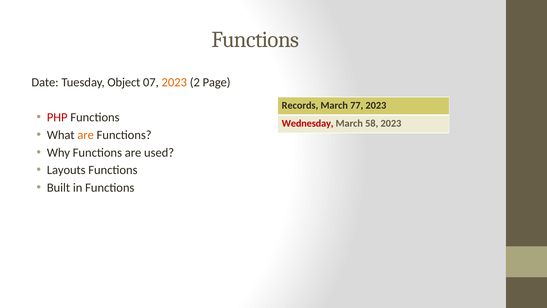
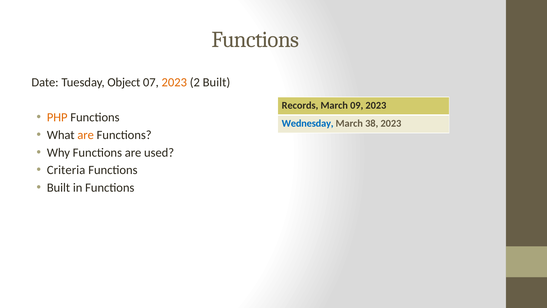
2 Page: Page -> Built
77: 77 -> 09
PHP colour: red -> orange
Wednesday colour: red -> blue
58: 58 -> 38
Layouts: Layouts -> Criteria
